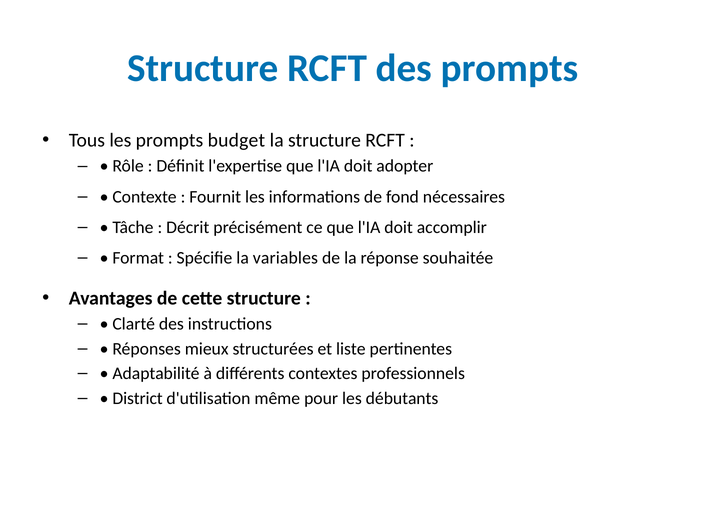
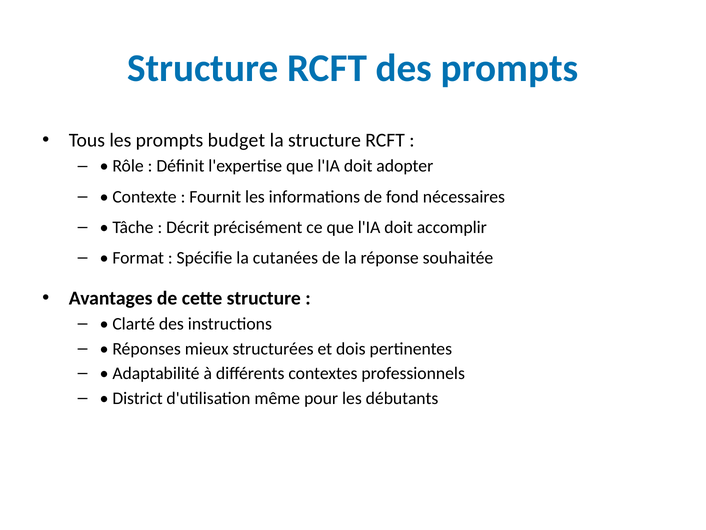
variables: variables -> cutanées
liste: liste -> dois
